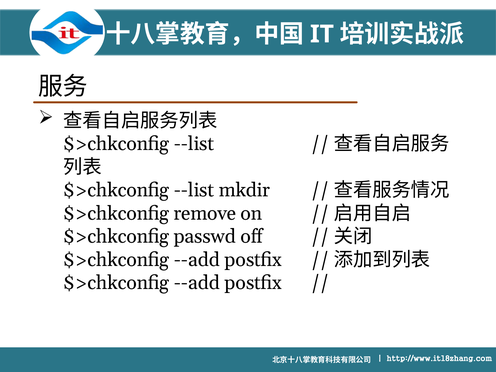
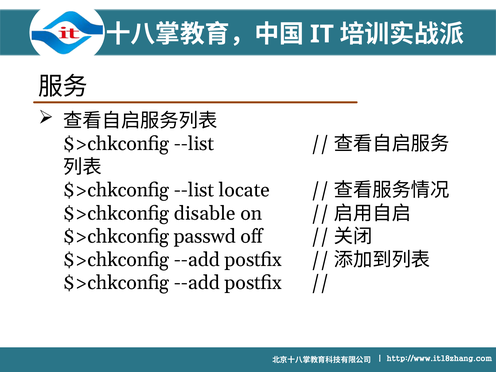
mkdir: mkdir -> locate
remove: remove -> disable
